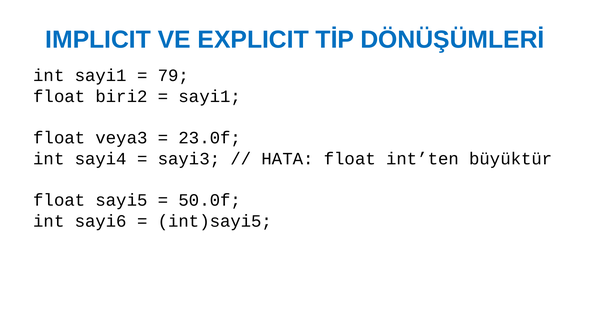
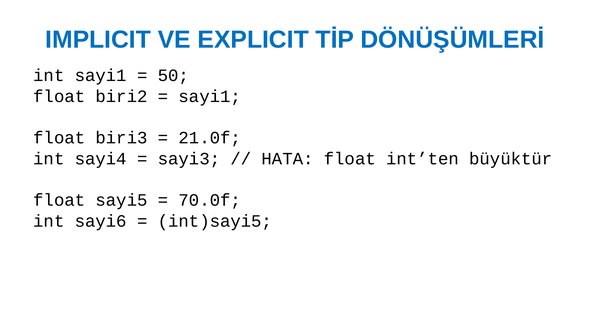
79: 79 -> 50
veya3: veya3 -> biri3
23.0f: 23.0f -> 21.0f
50.0f: 50.0f -> 70.0f
